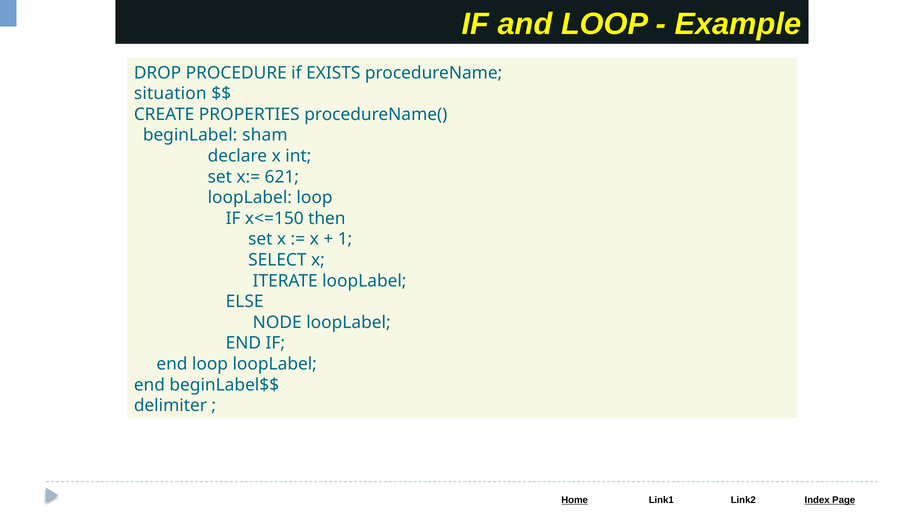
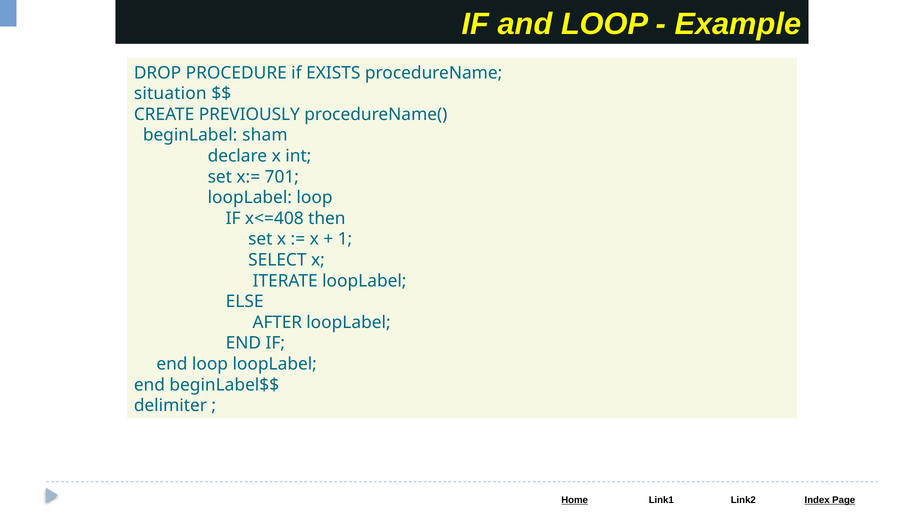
PROPERTIES: PROPERTIES -> PREVIOUSLY
621: 621 -> 701
x<=150: x<=150 -> x<=408
NODE: NODE -> AFTER
